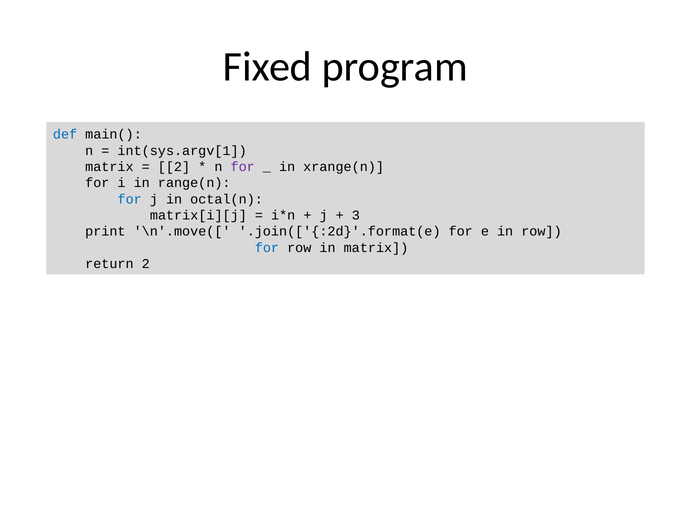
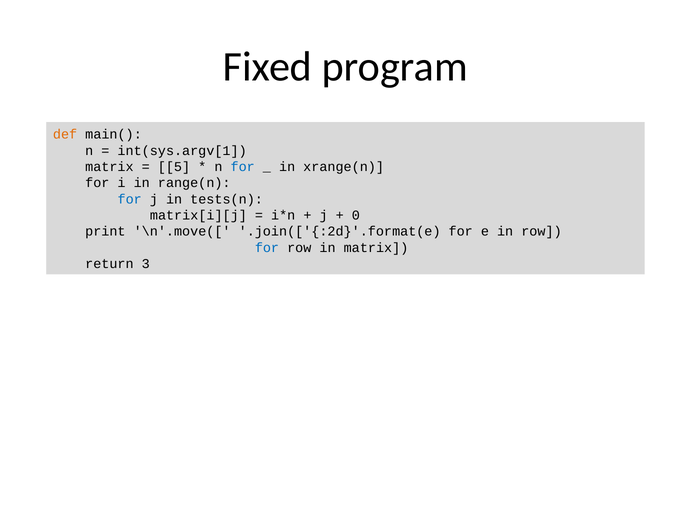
def colour: blue -> orange
2 at (174, 167): 2 -> 5
for at (243, 167) colour: purple -> blue
octal(n: octal(n -> tests(n
3: 3 -> 0
return 2: 2 -> 3
